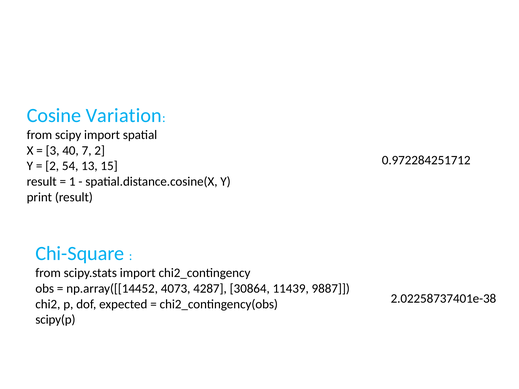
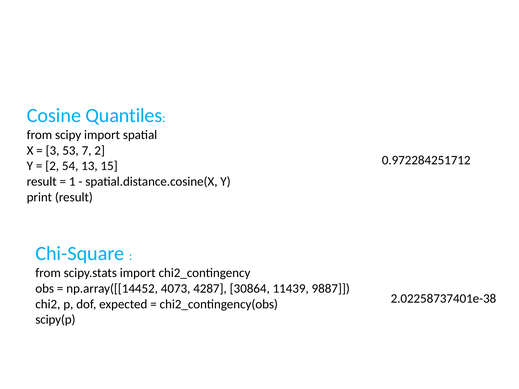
Variation: Variation -> Quantiles
40: 40 -> 53
